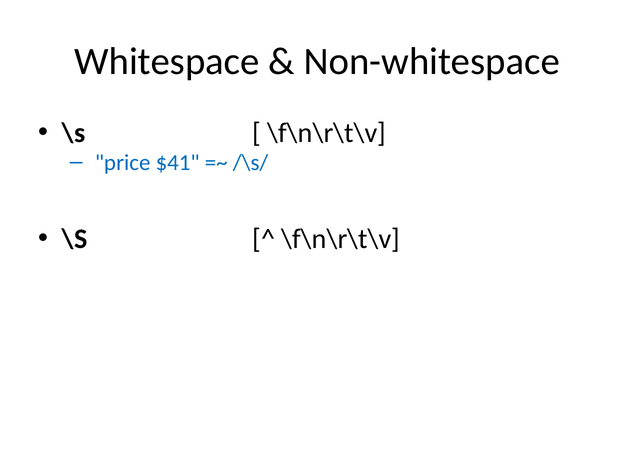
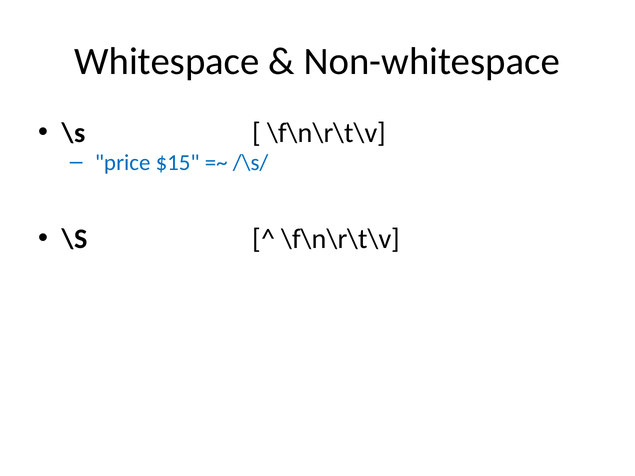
$41: $41 -> $15
